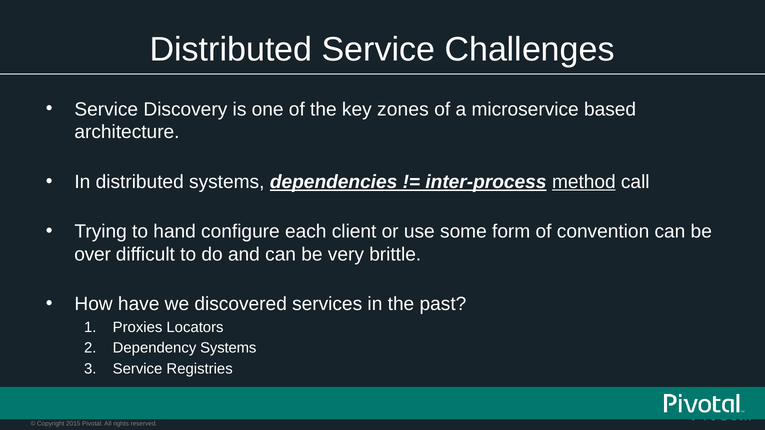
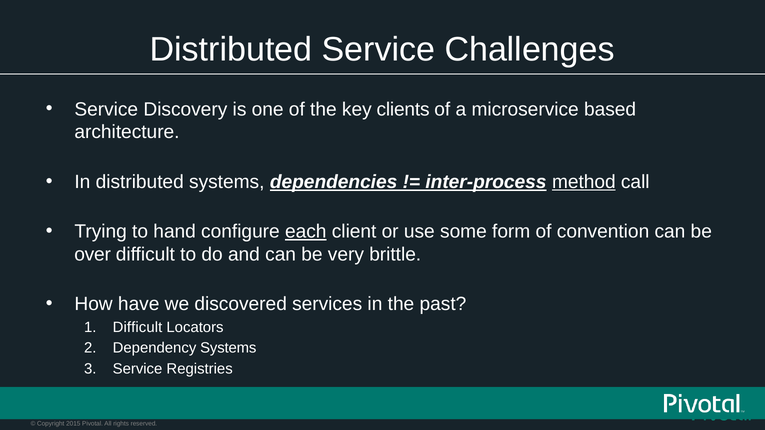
zones: zones -> clients
each underline: none -> present
Proxies at (138, 327): Proxies -> Difficult
